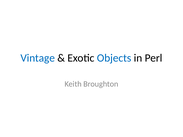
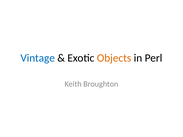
Objects colour: blue -> orange
